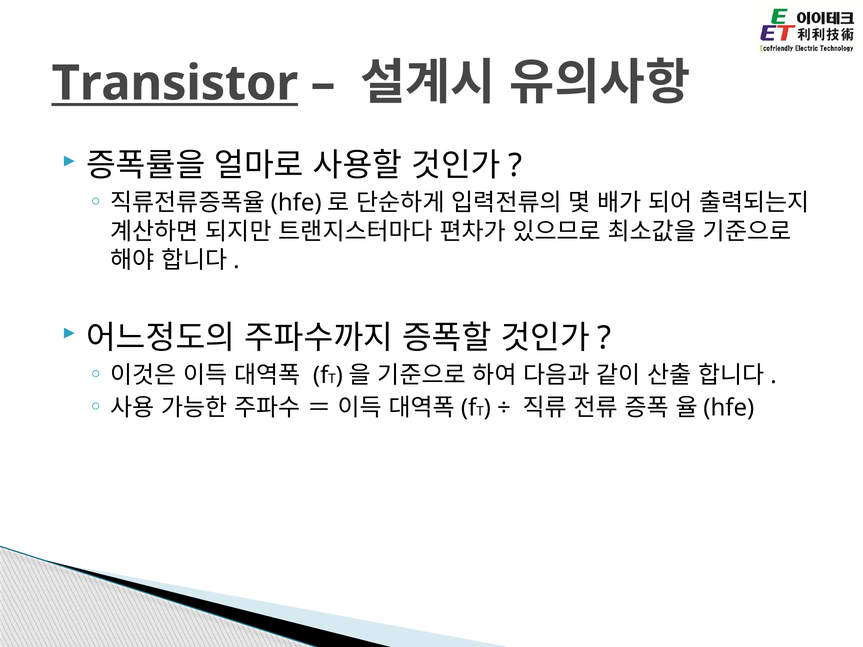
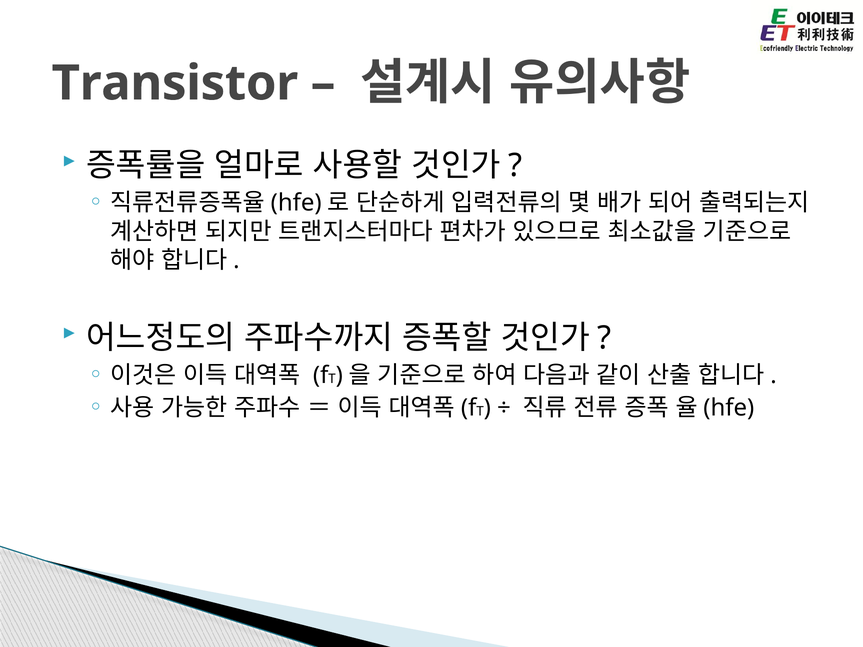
Transistor underline: present -> none
